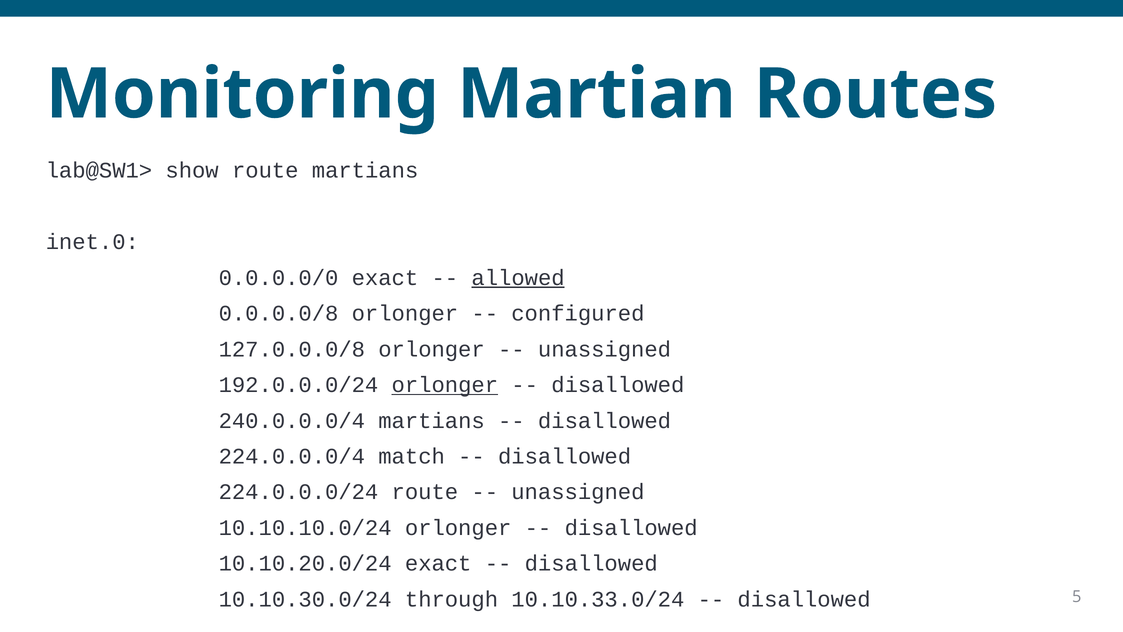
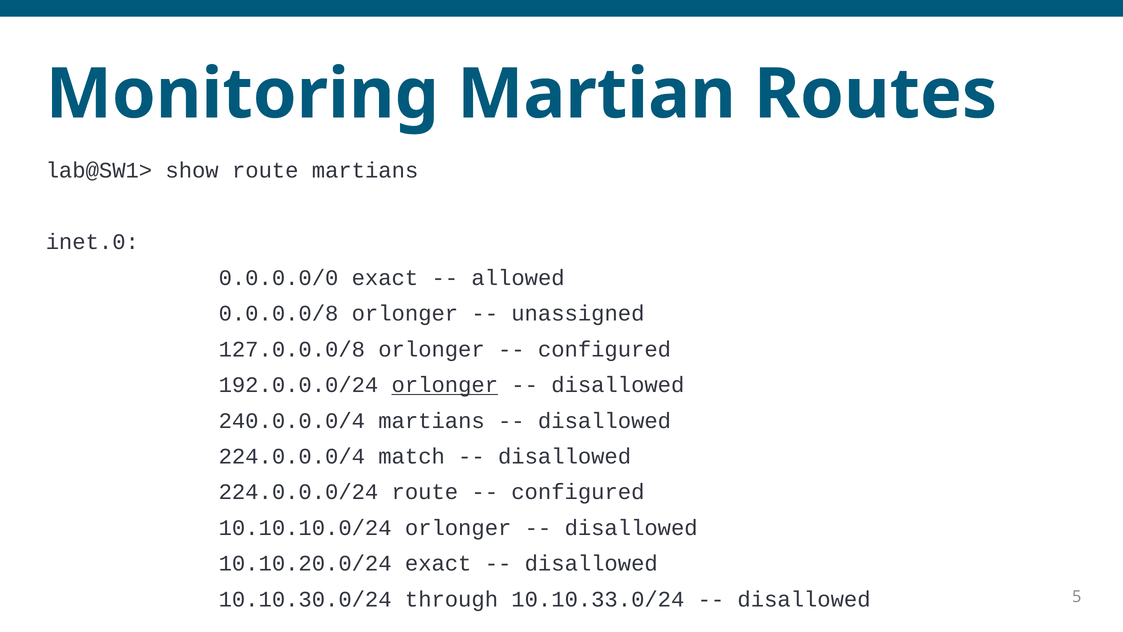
allowed underline: present -> none
configured: configured -> unassigned
unassigned at (604, 349): unassigned -> configured
unassigned at (578, 492): unassigned -> configured
